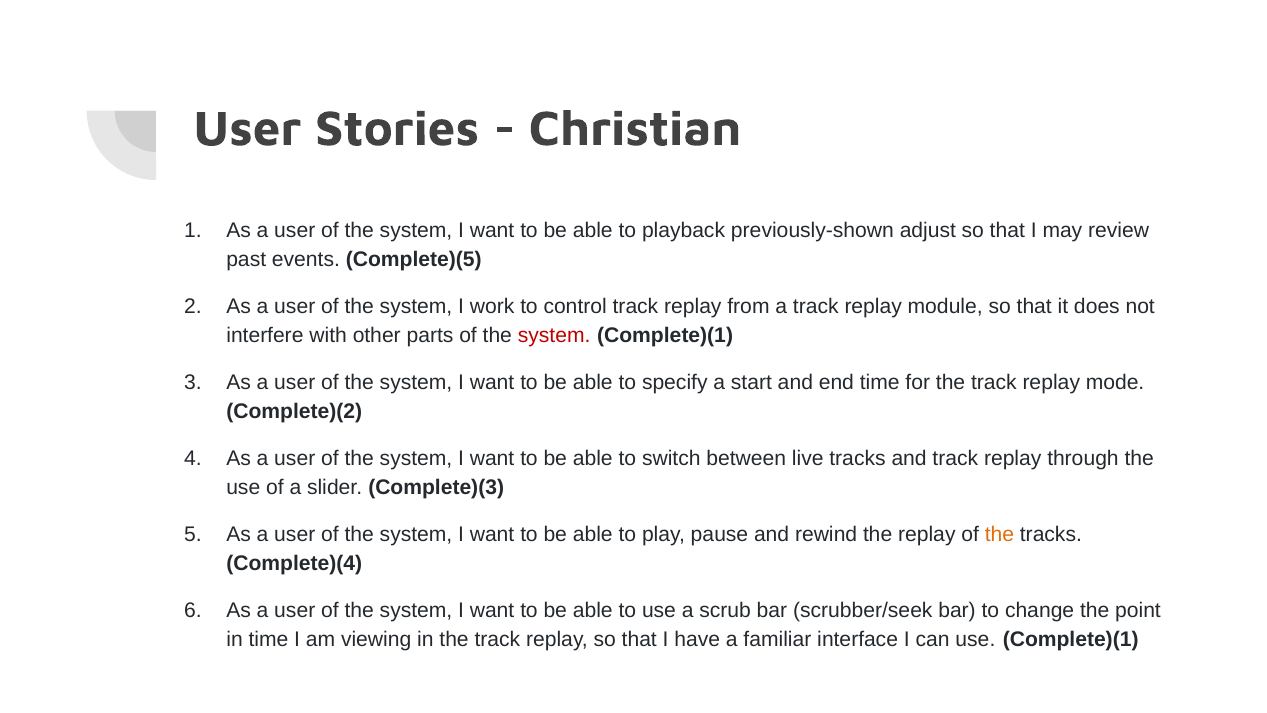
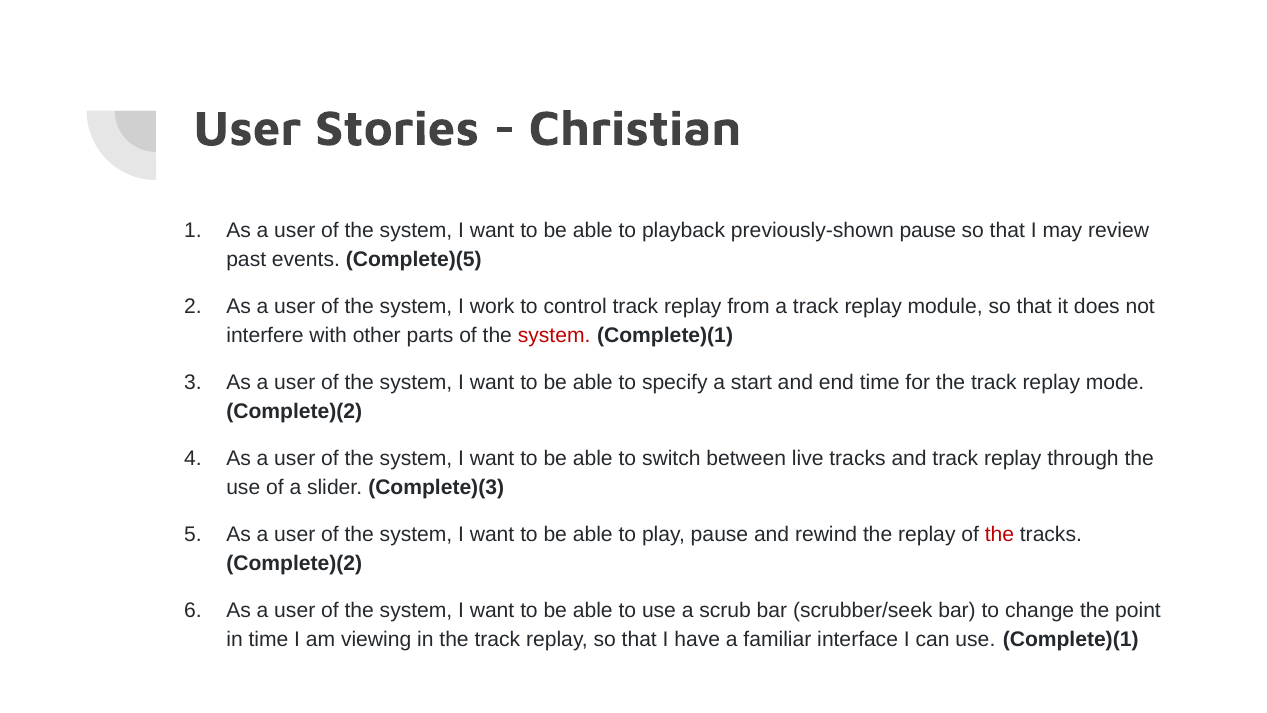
previously-shown adjust: adjust -> pause
the at (999, 534) colour: orange -> red
Complete)(4 at (294, 563): Complete)(4 -> Complete)(2
